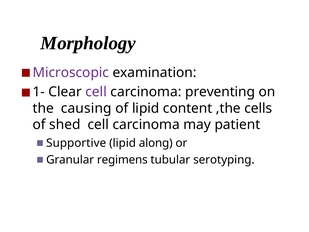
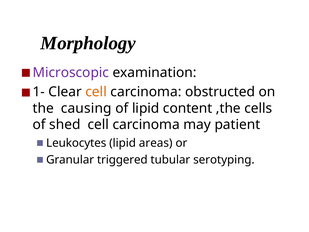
cell at (96, 92) colour: purple -> orange
preventing: preventing -> obstructed
Supportive: Supportive -> Leukocytes
along: along -> areas
regimens: regimens -> triggered
